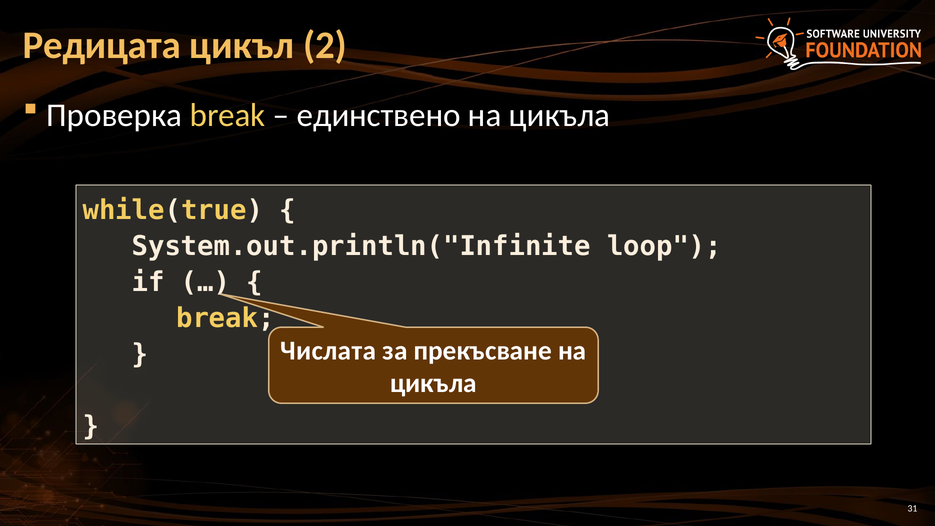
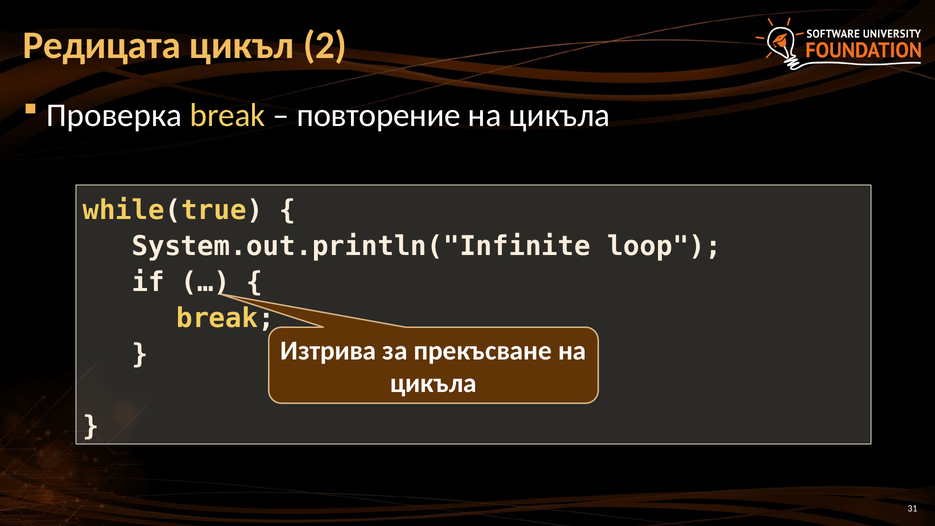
единствено: единствено -> повторение
Числата: Числата -> Изтрива
